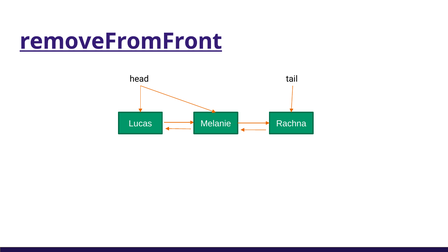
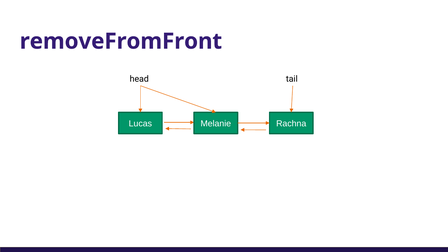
removeFromFront underline: present -> none
